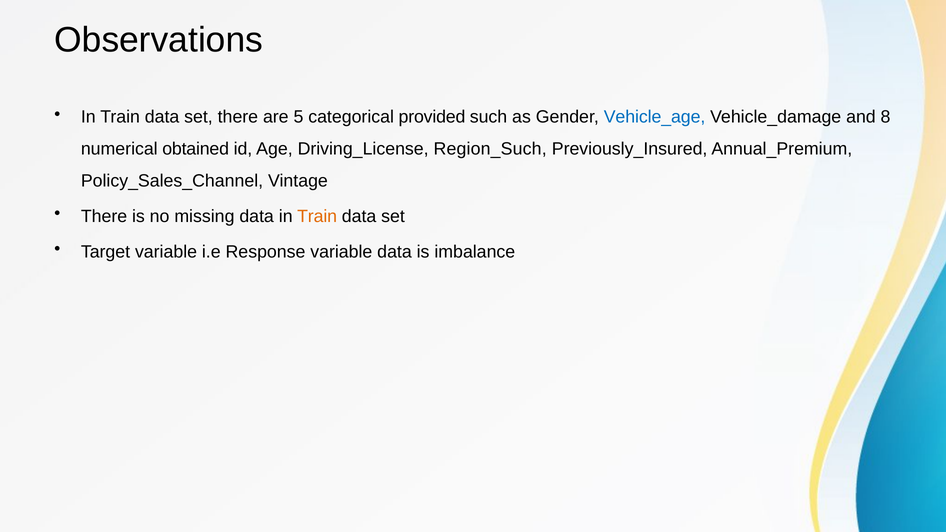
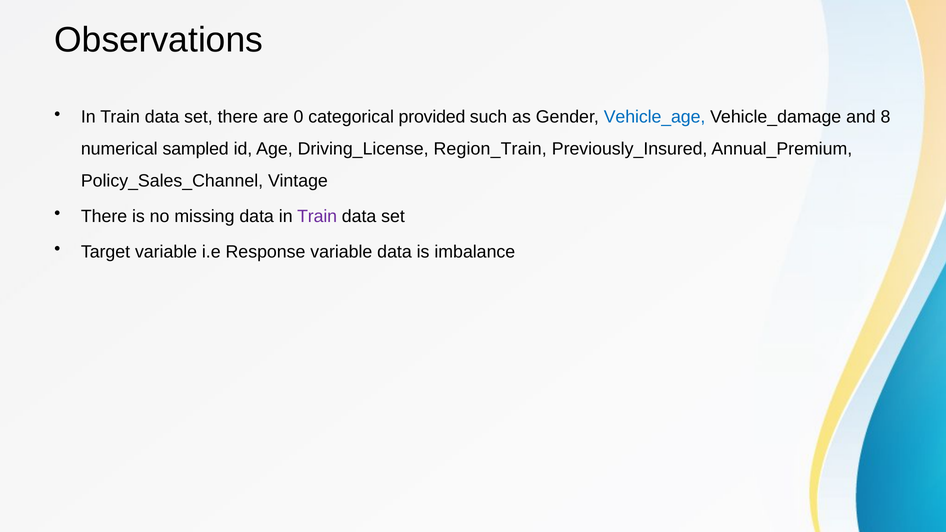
5: 5 -> 0
obtained: obtained -> sampled
Region_Such: Region_Such -> Region_Train
Train at (317, 216) colour: orange -> purple
